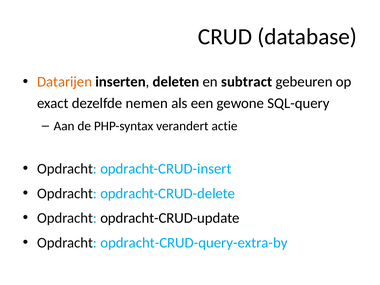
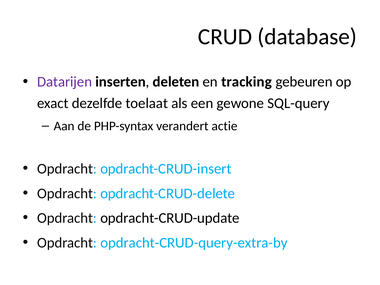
Datarijen colour: orange -> purple
subtract: subtract -> tracking
nemen: nemen -> toelaat
